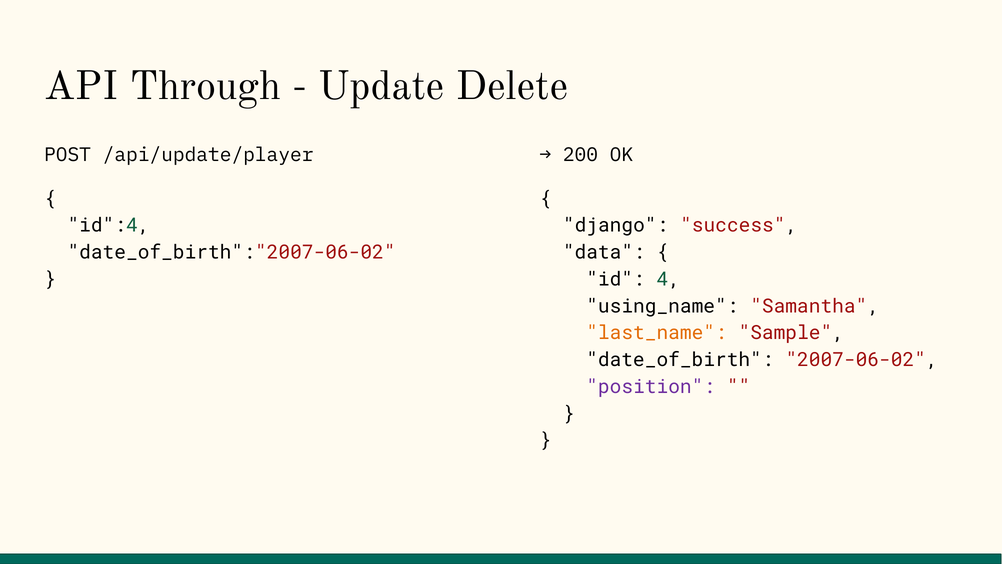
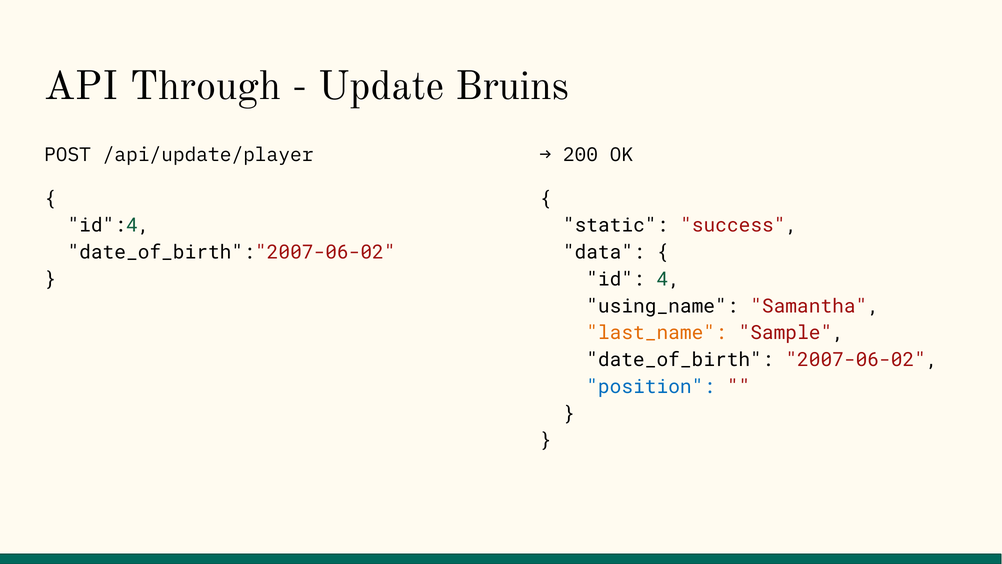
Delete: Delete -> Bruins
django: django -> static
position colour: purple -> blue
